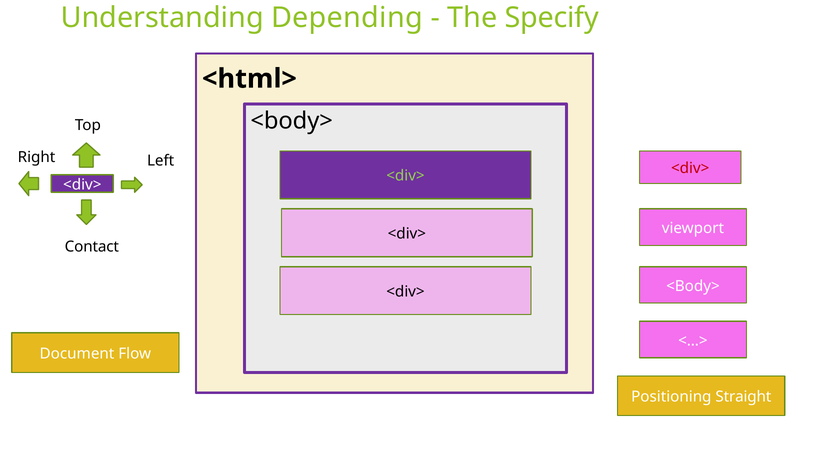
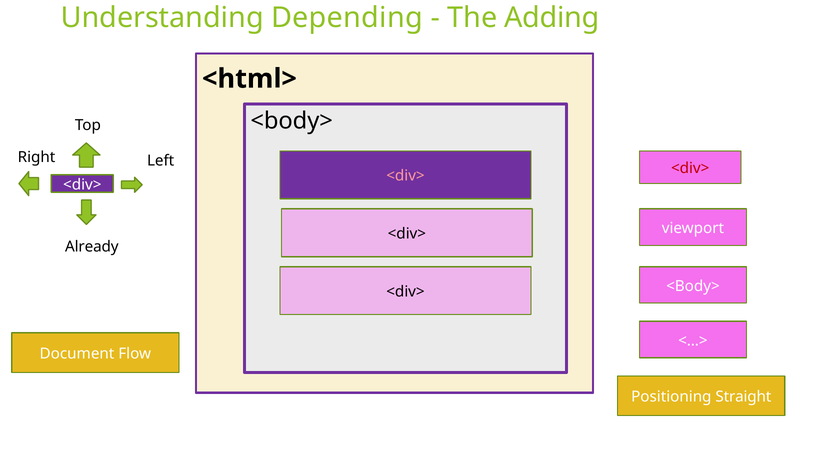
Specify: Specify -> Adding
<div> at (405, 176) colour: light green -> pink
Contact: Contact -> Already
